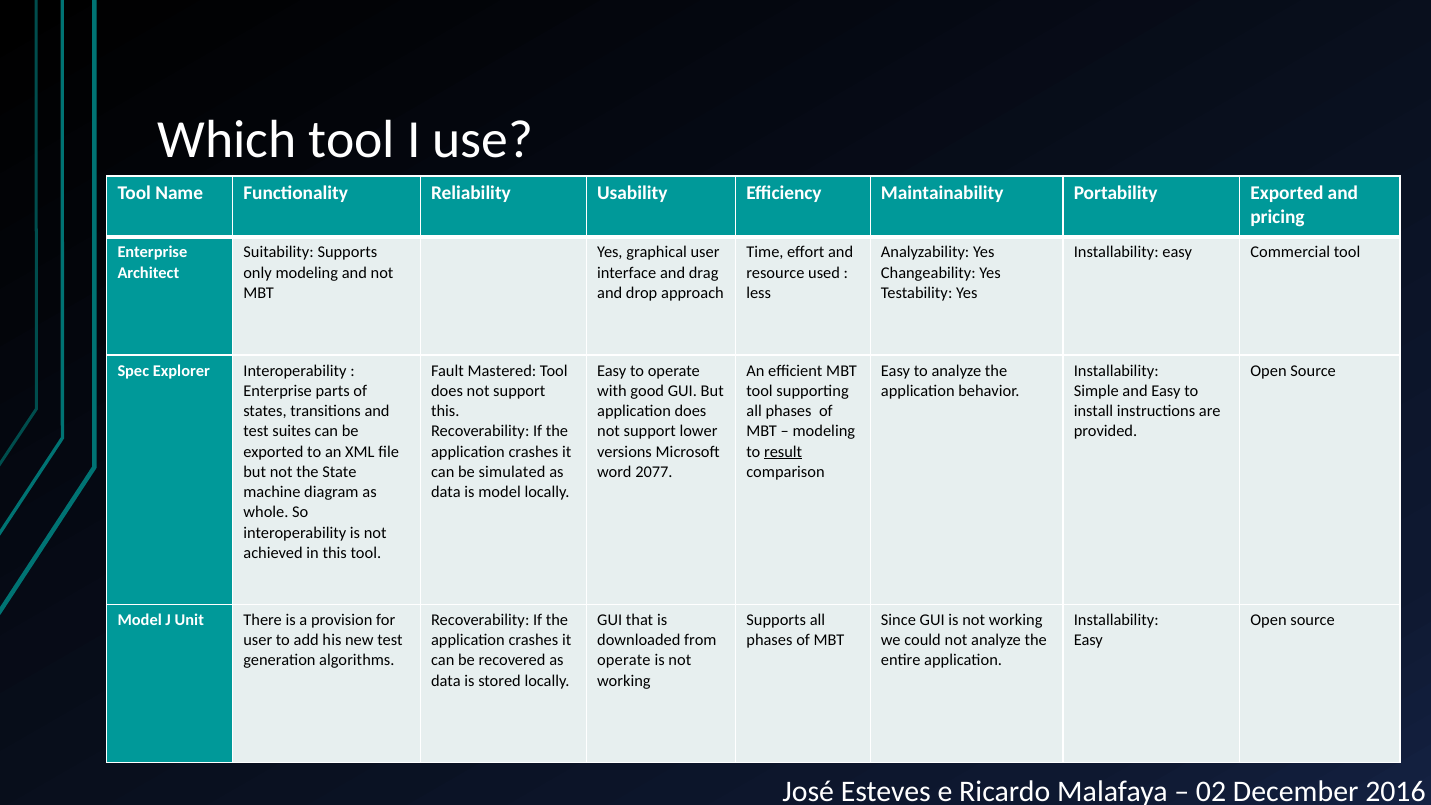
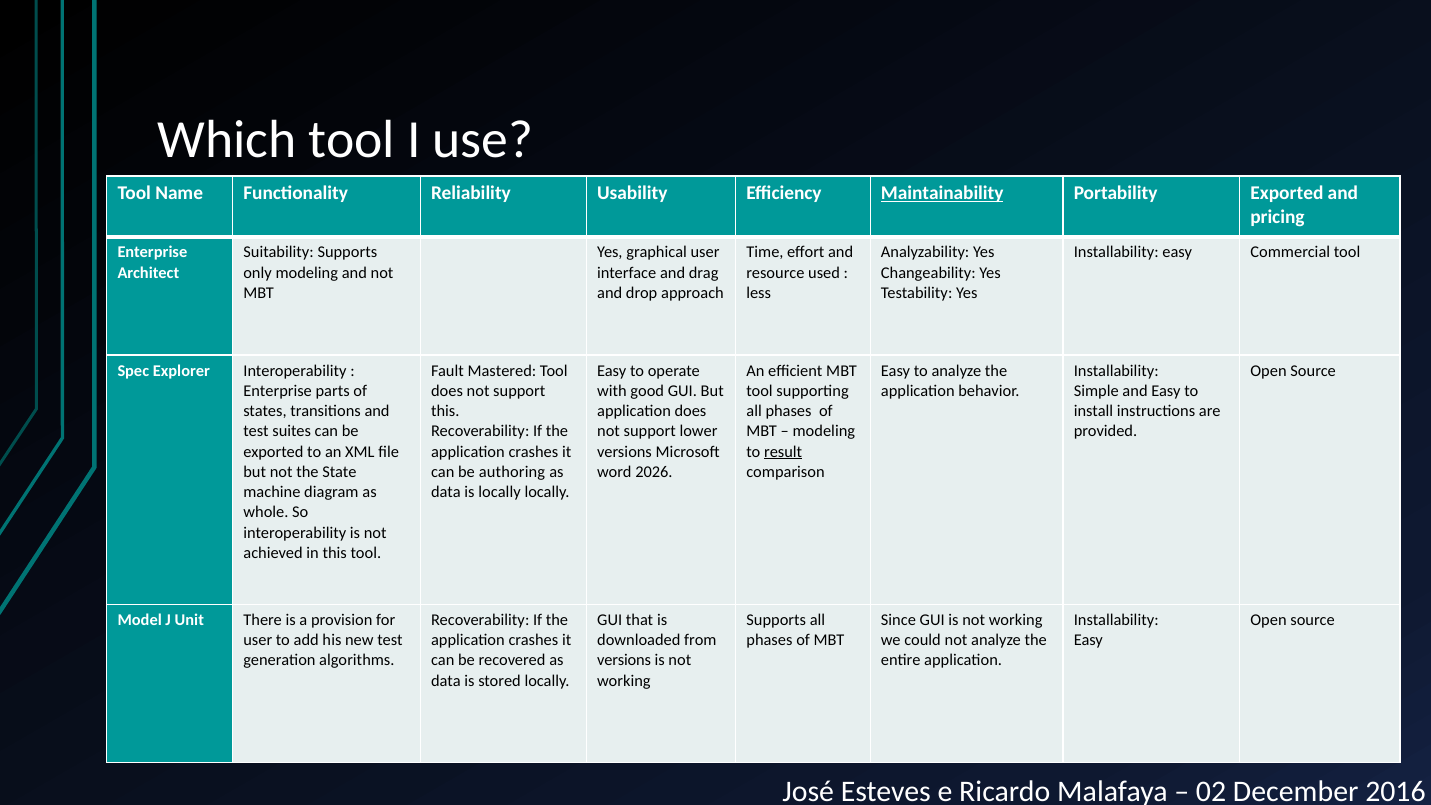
Maintainability underline: none -> present
simulated: simulated -> authoring
2077: 2077 -> 2026
is model: model -> locally
operate at (624, 661): operate -> versions
